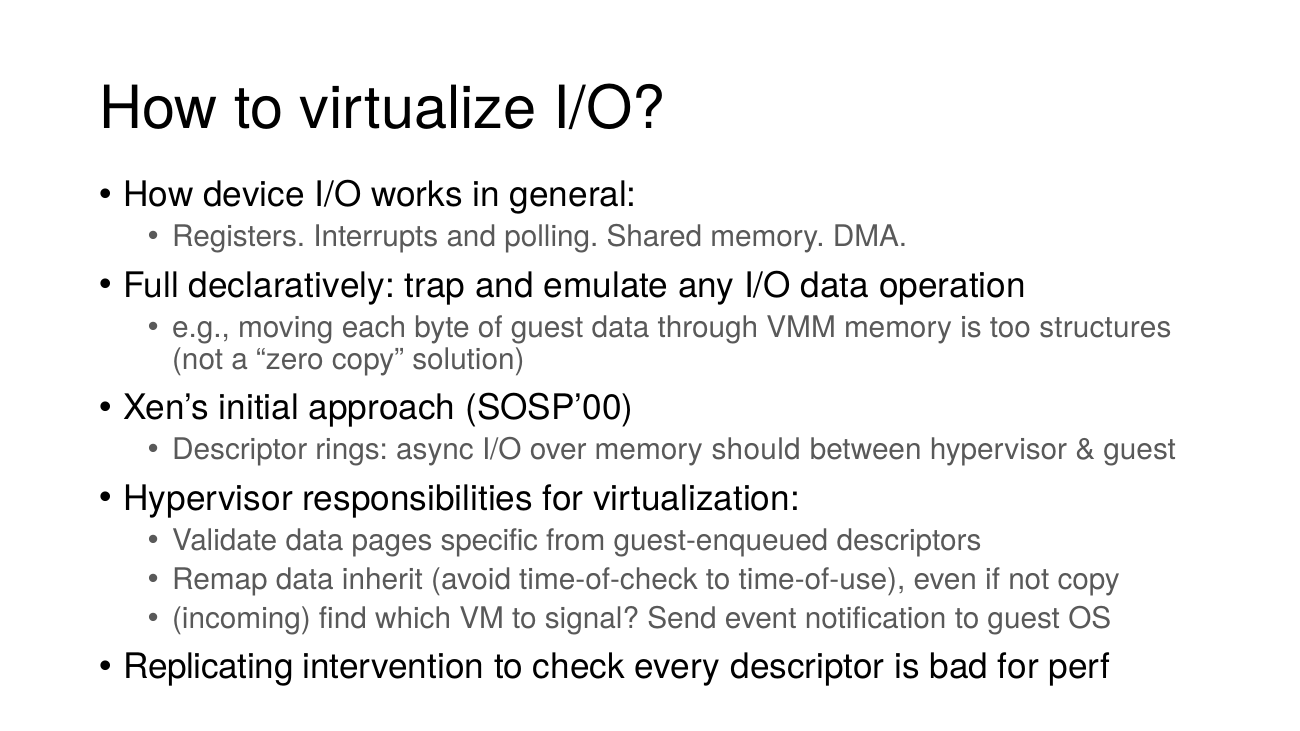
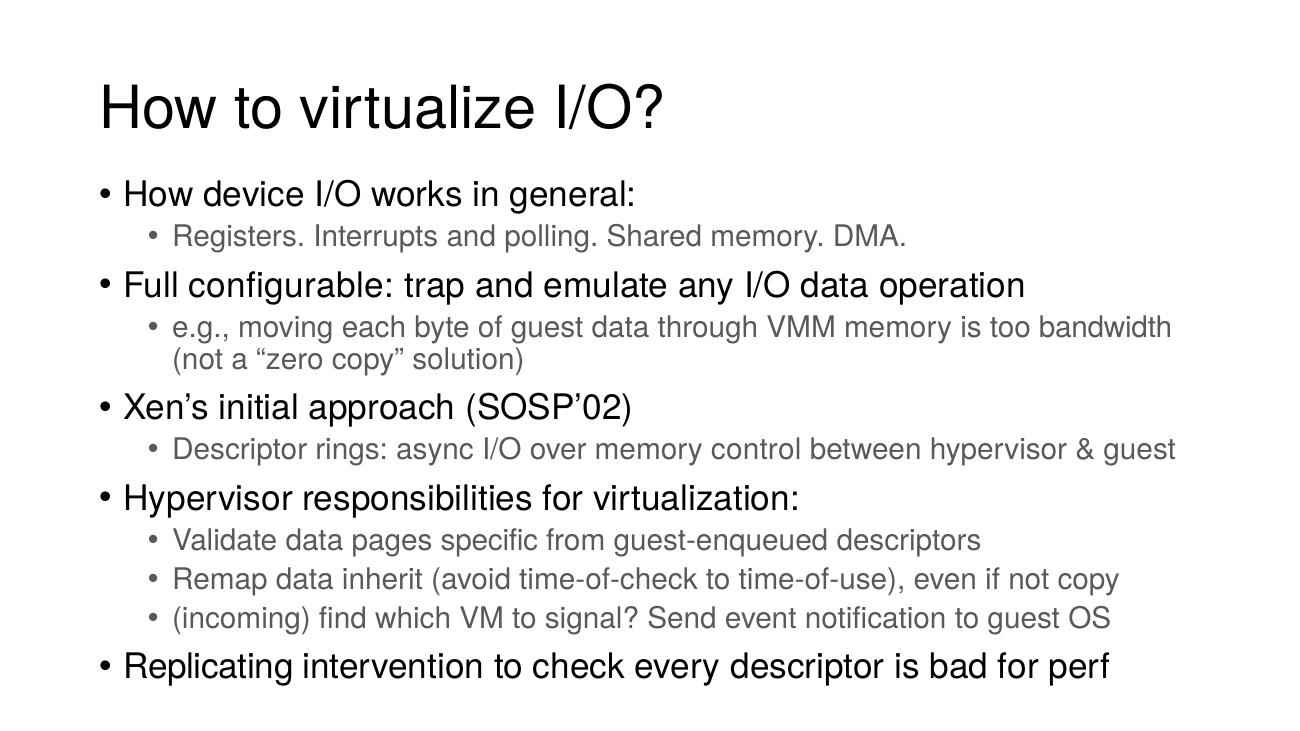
declaratively: declaratively -> configurable
structures: structures -> bandwidth
SOSP’00: SOSP’00 -> SOSP’02
should: should -> control
